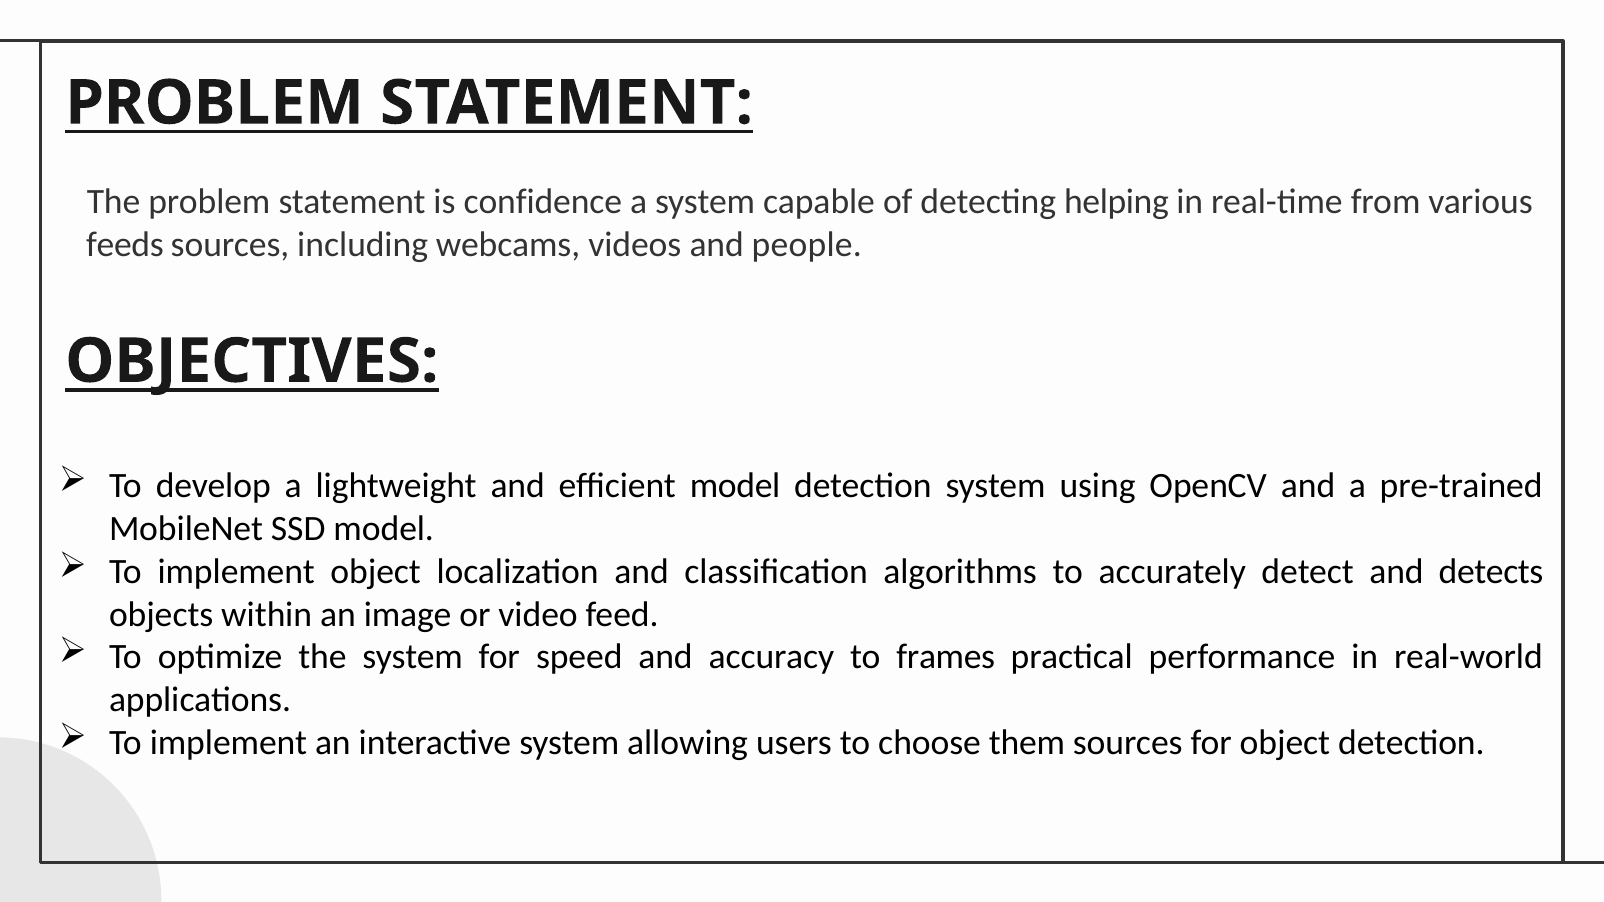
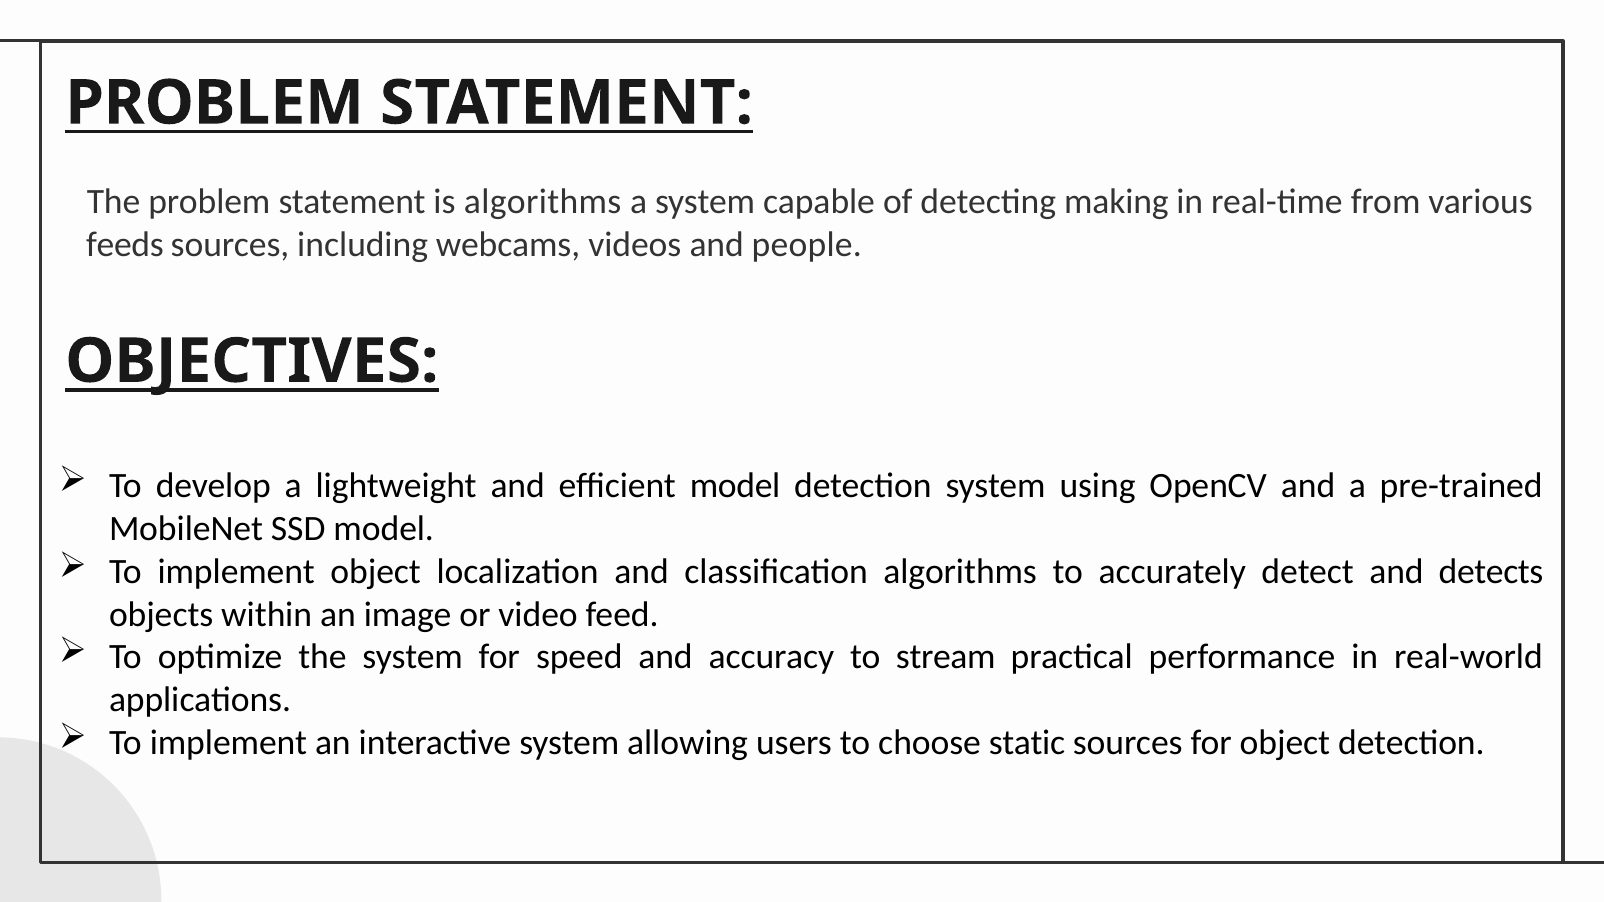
is confidence: confidence -> algorithms
helping: helping -> making
frames: frames -> stream
them: them -> static
